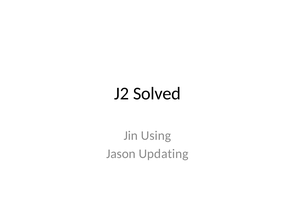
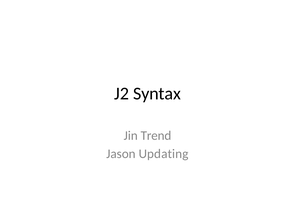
Solved: Solved -> Syntax
Using: Using -> Trend
